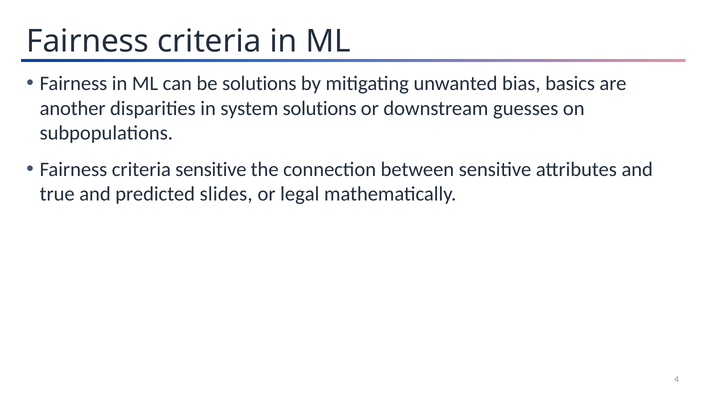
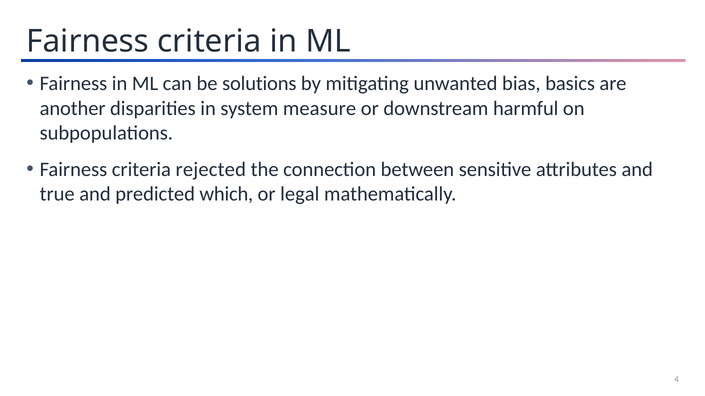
system solutions: solutions -> measure
guesses: guesses -> harmful
criteria sensitive: sensitive -> rejected
slides: slides -> which
